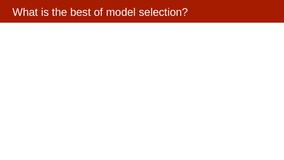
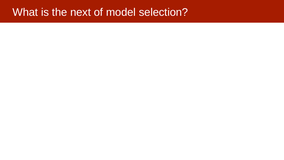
best: best -> next
